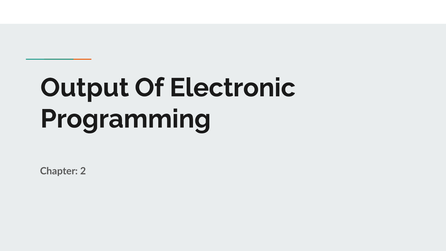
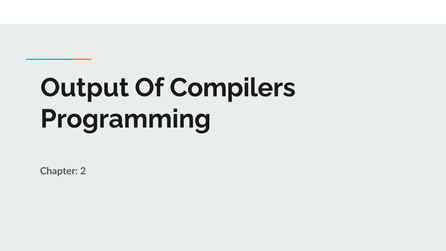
Electronic: Electronic -> Compilers
